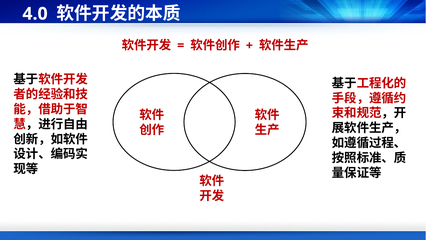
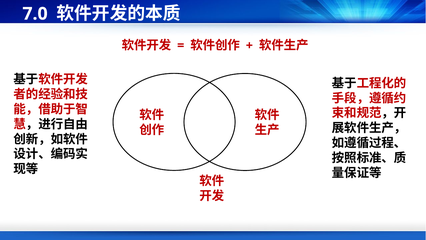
4.0: 4.0 -> 7.0
